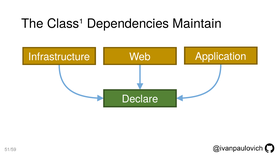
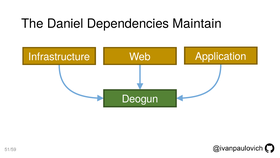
Class¹: Class¹ -> Daniel
Declare: Declare -> Deogun
